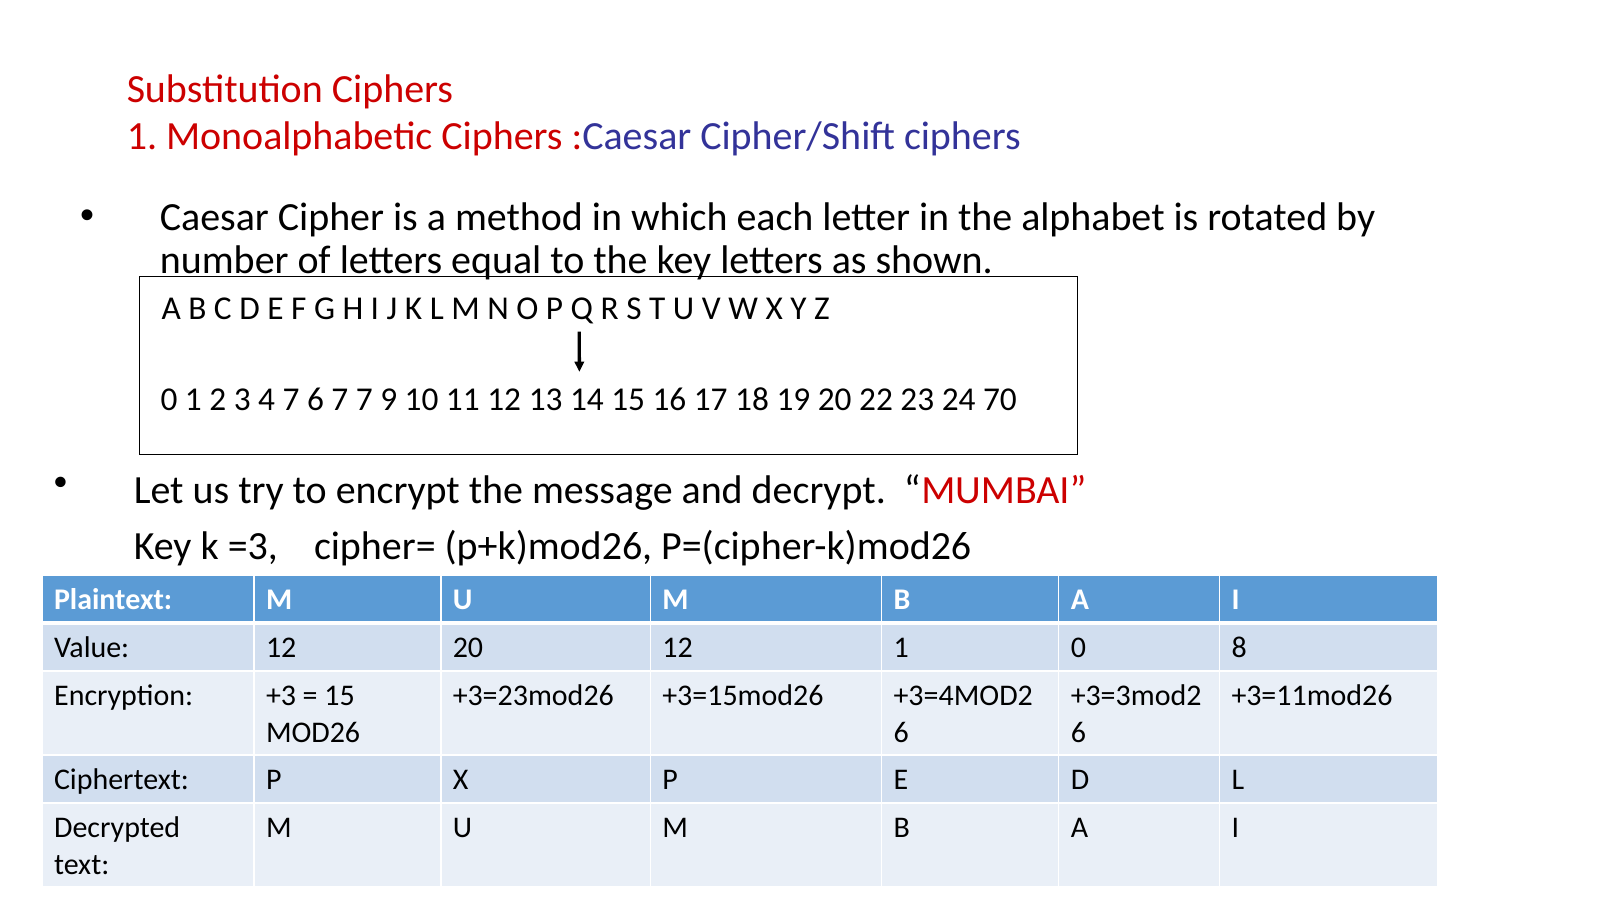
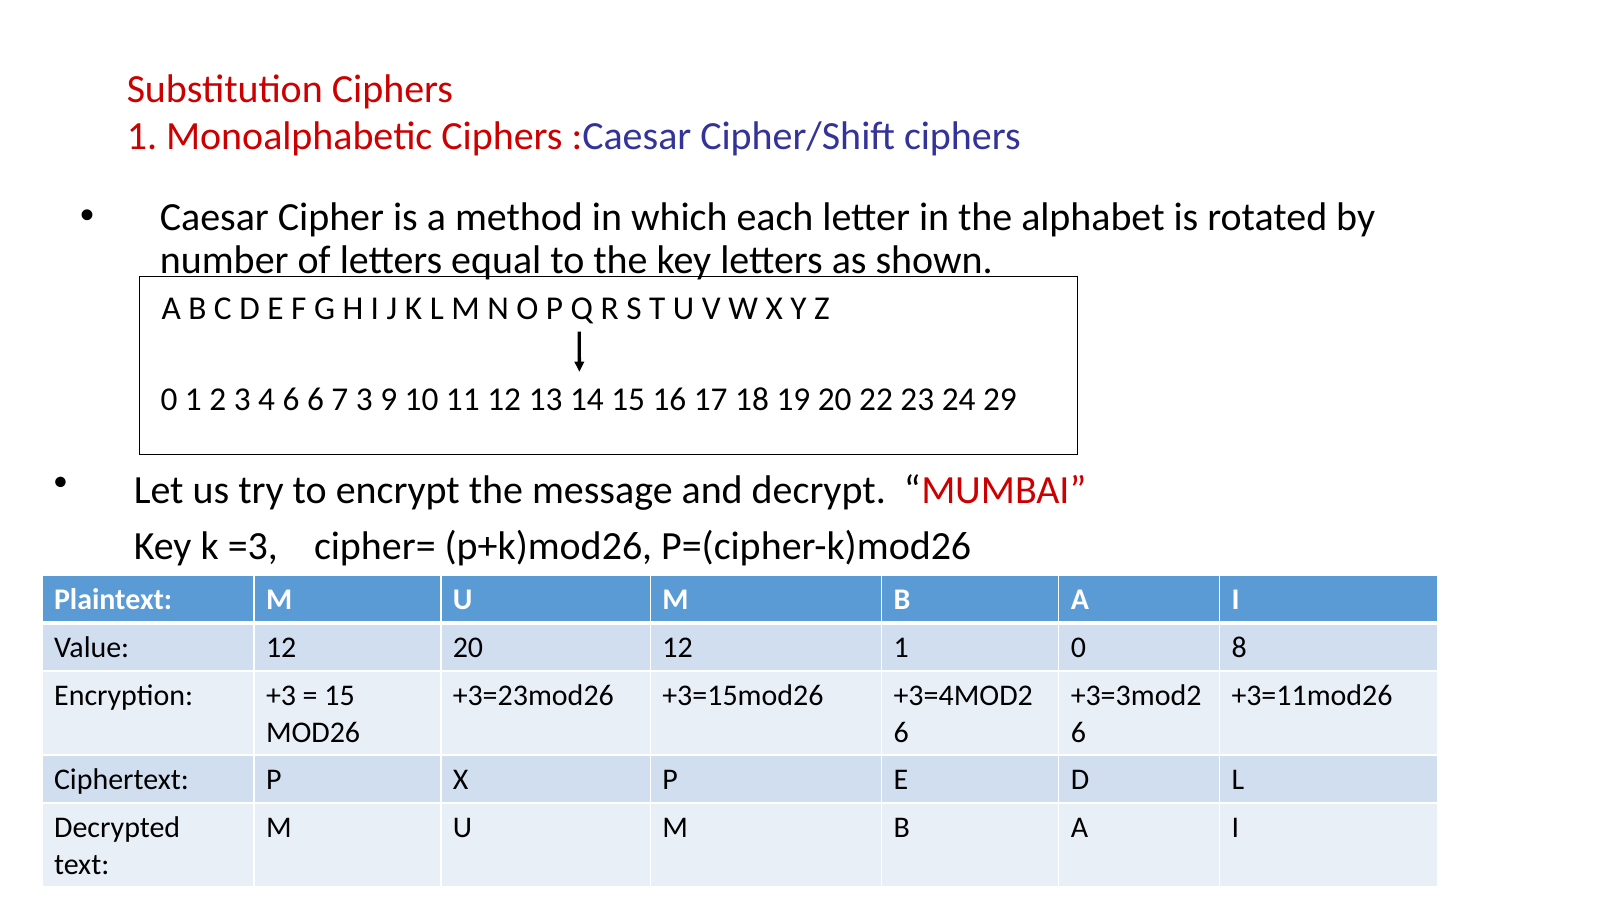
4 7: 7 -> 6
7 7: 7 -> 3
70: 70 -> 29
